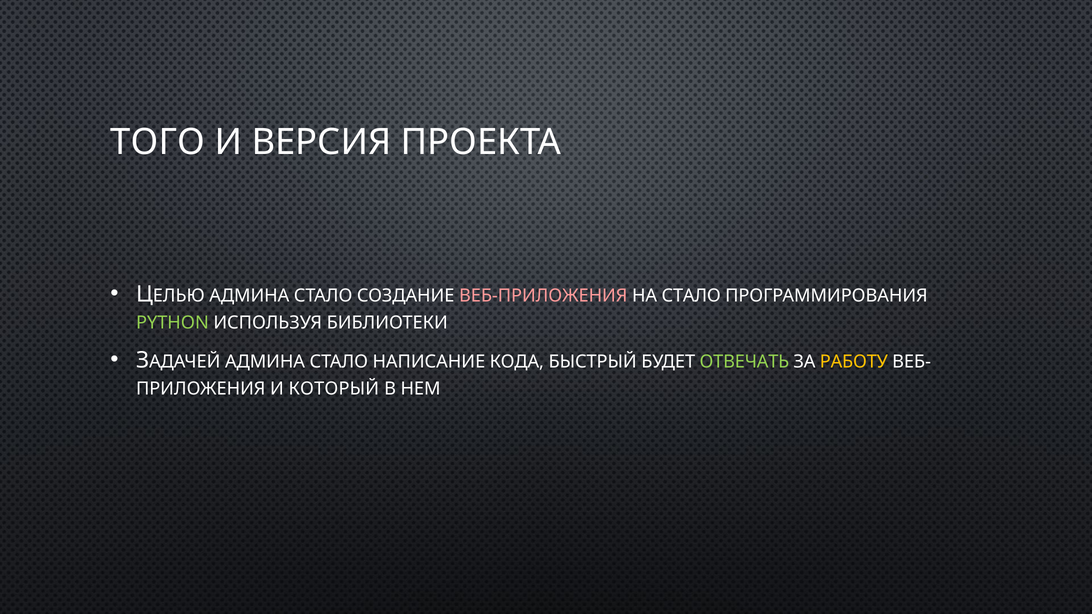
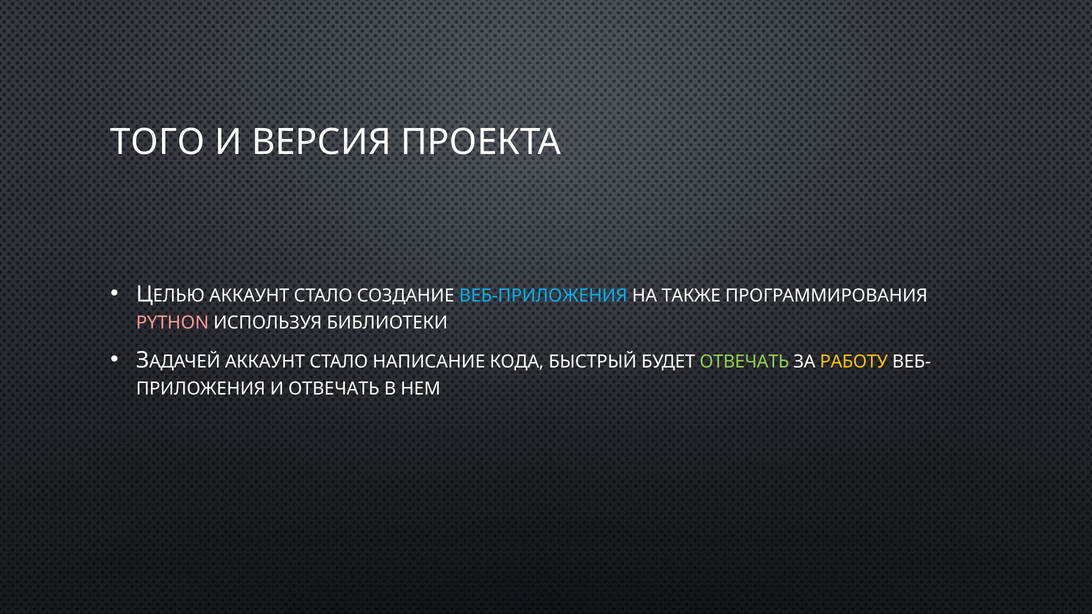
АДМИНА at (249, 296): АДМИНА -> АККАУНТ
ВЕБ-ПРИЛОЖЕНИЯ colour: pink -> light blue
НА СТАЛО: СТАЛО -> ТАКЖЕ
PYTHON colour: light green -> pink
АДМИНА at (265, 362): АДМИНА -> АККАУНТ
И КОТОРЫЙ: КОТОРЫЙ -> ОТВЕЧАТЬ
